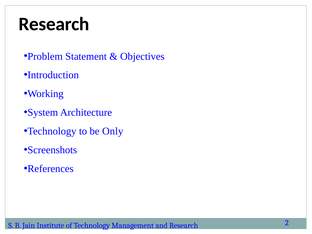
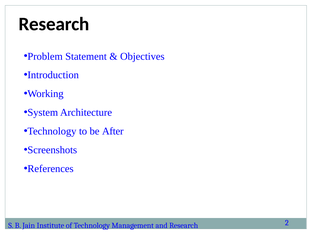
Only: Only -> After
